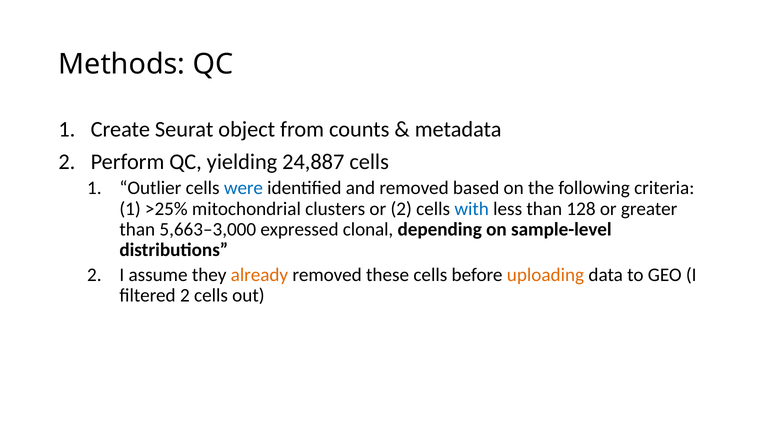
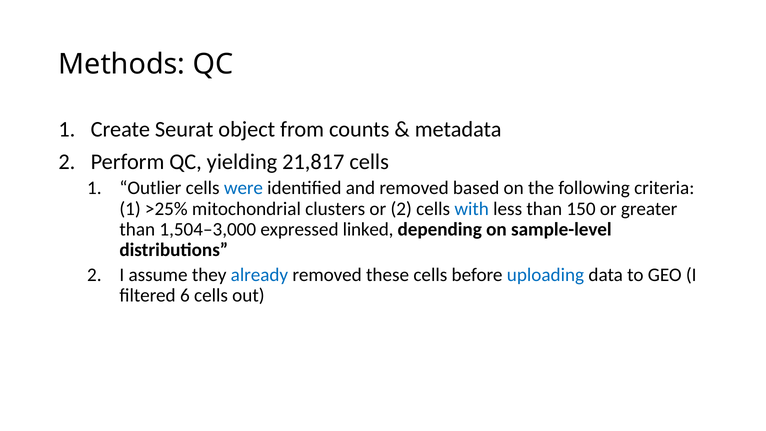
24,887: 24,887 -> 21,817
128: 128 -> 150
5,663–3,000: 5,663–3,000 -> 1,504–3,000
clonal: clonal -> linked
already colour: orange -> blue
uploading colour: orange -> blue
filtered 2: 2 -> 6
